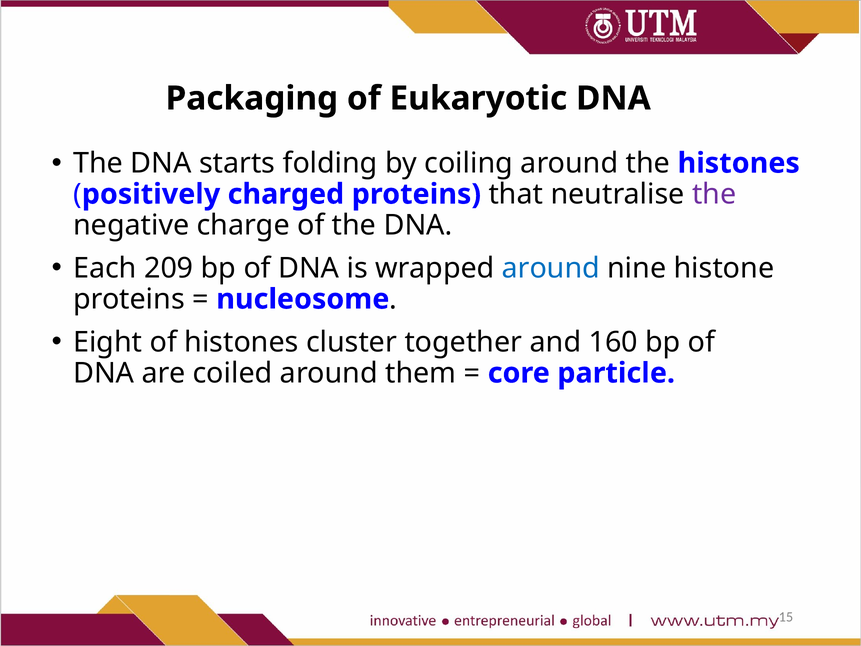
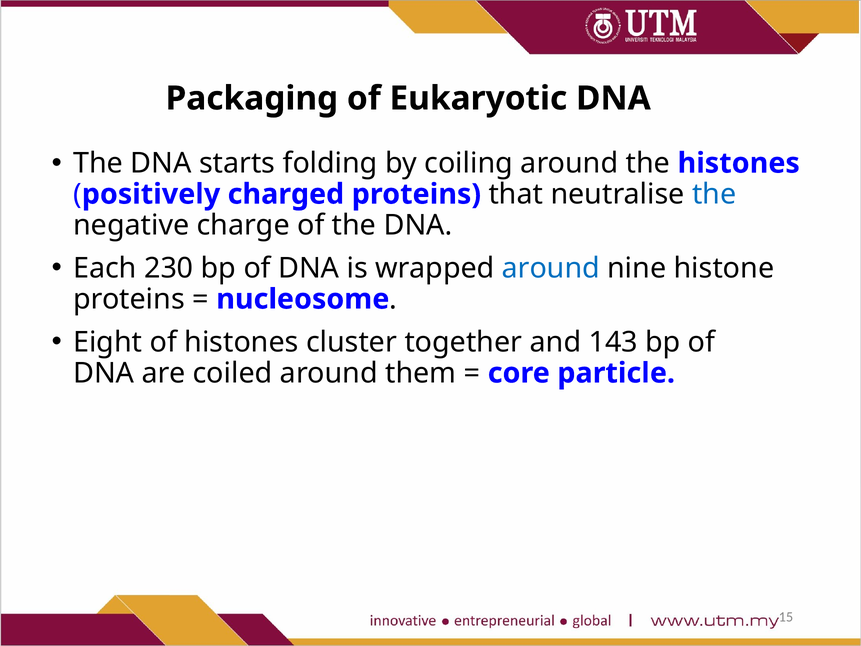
the at (714, 194) colour: purple -> blue
209: 209 -> 230
160: 160 -> 143
